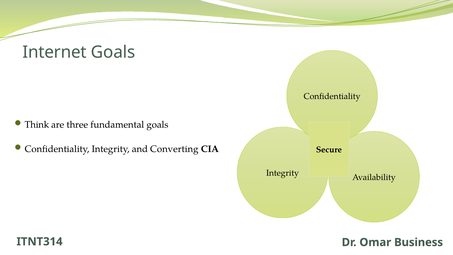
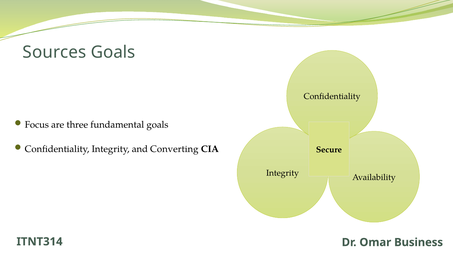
Internet: Internet -> Sources
Think: Think -> Focus
